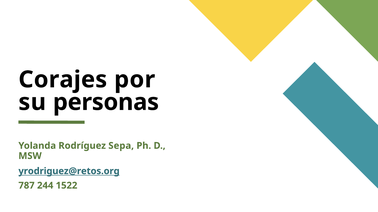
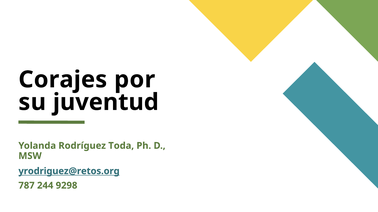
personas: personas -> juventud
Sepa: Sepa -> Toda
1522: 1522 -> 9298
